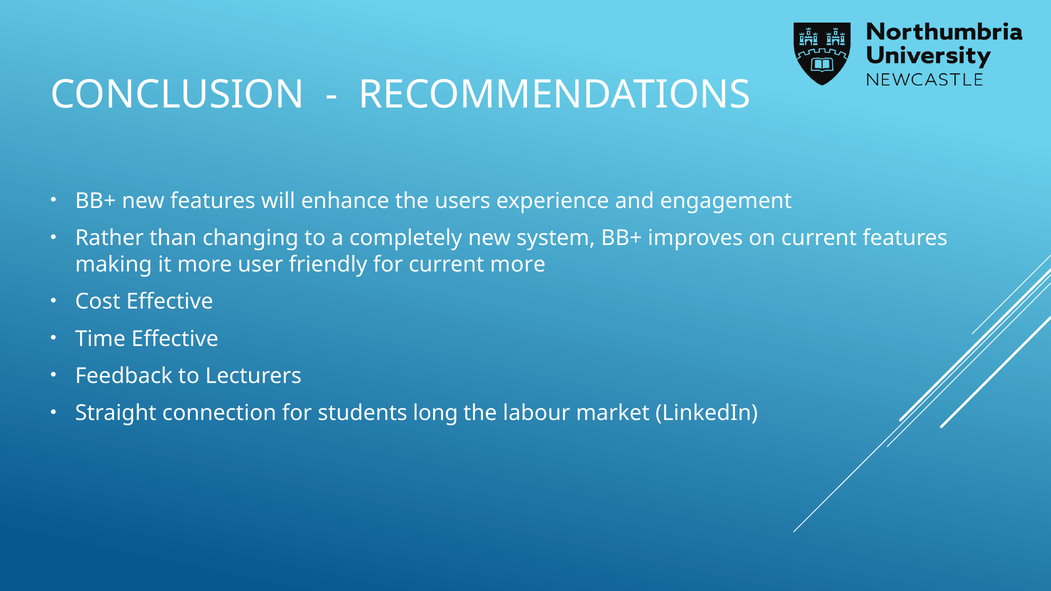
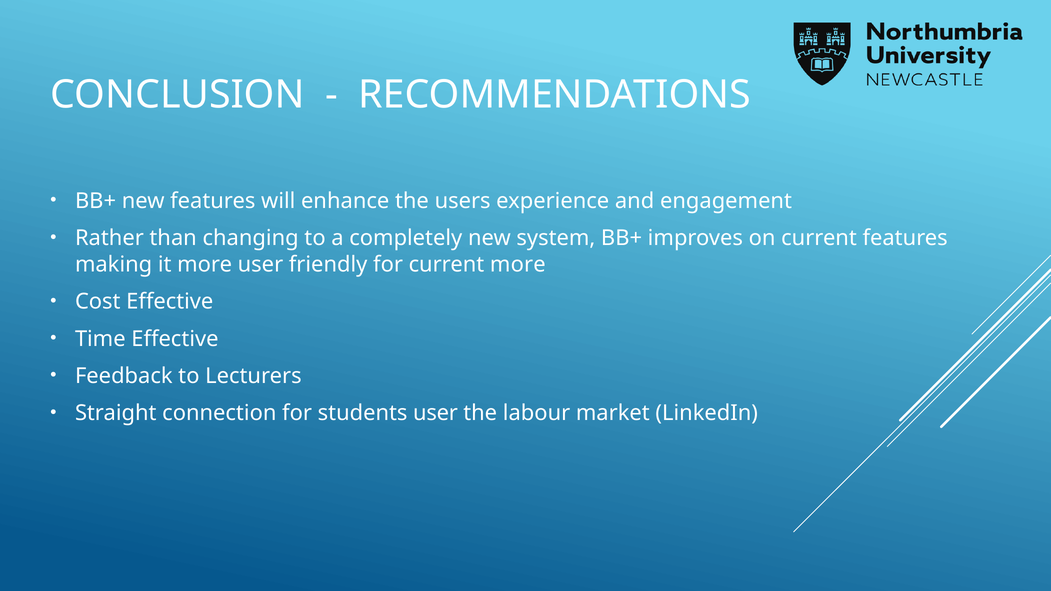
students long: long -> user
